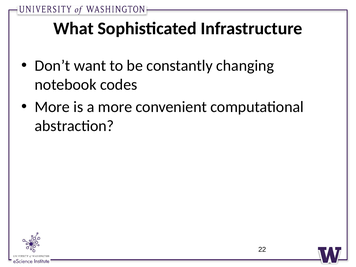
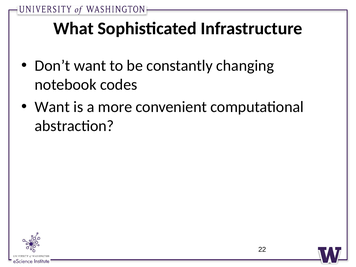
More at (52, 107): More -> Want
